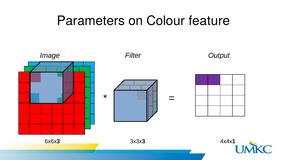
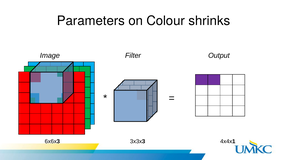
feature: feature -> shrinks
